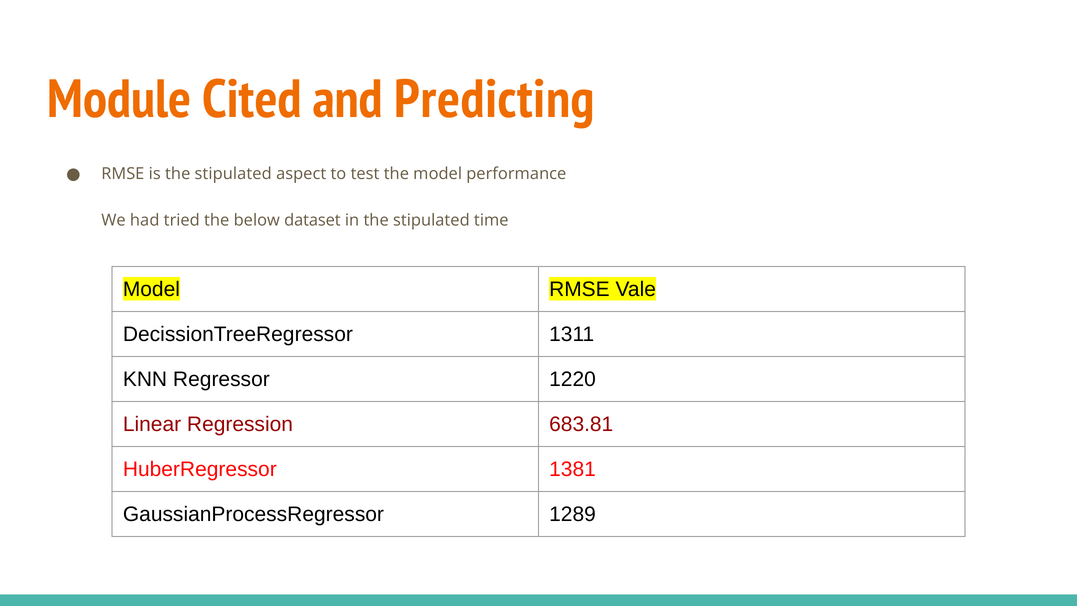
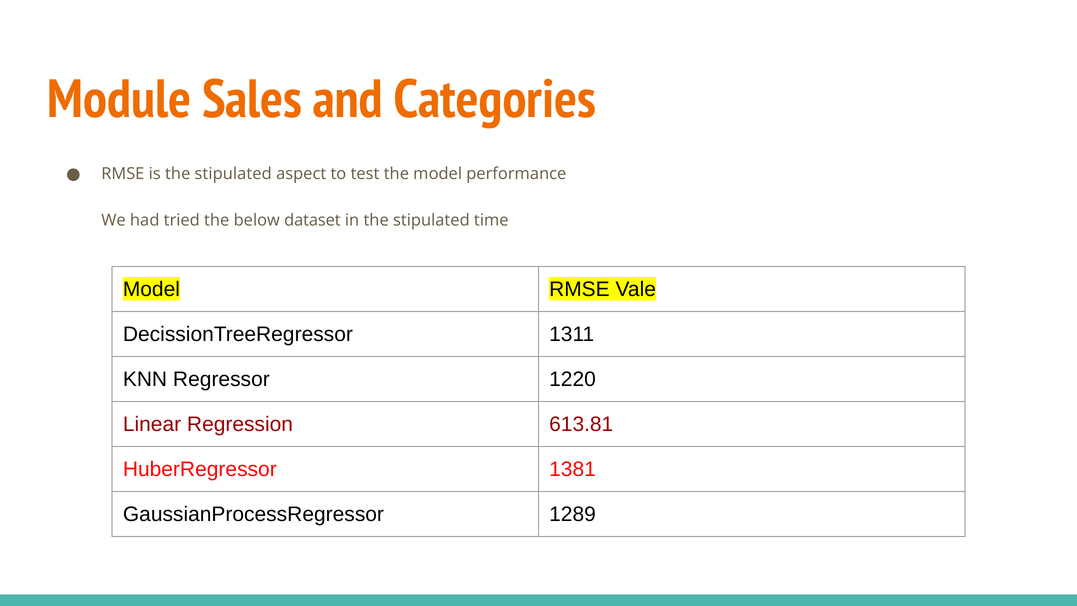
Cited: Cited -> Sales
Predicting: Predicting -> Categories
683.81: 683.81 -> 613.81
